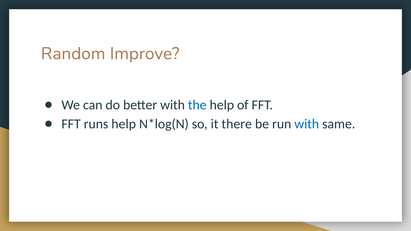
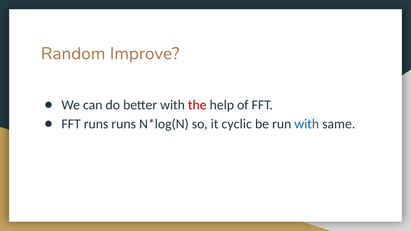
the colour: blue -> red
runs help: help -> runs
there: there -> cyclic
